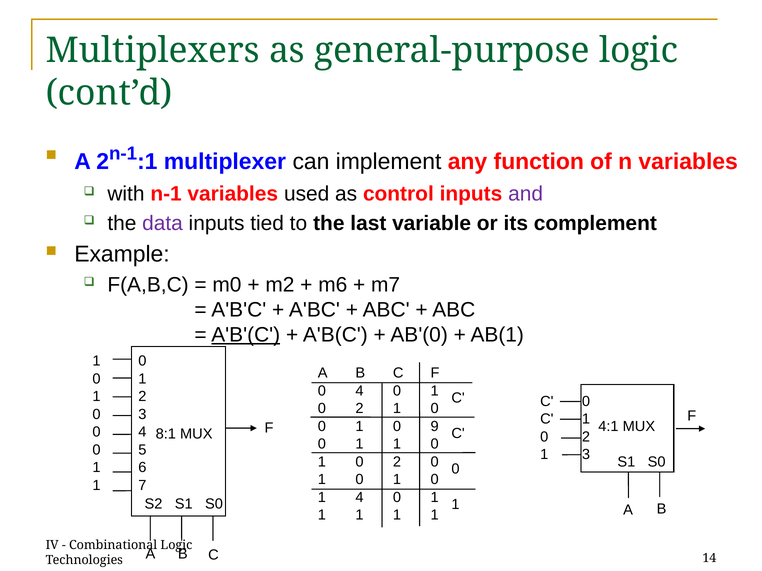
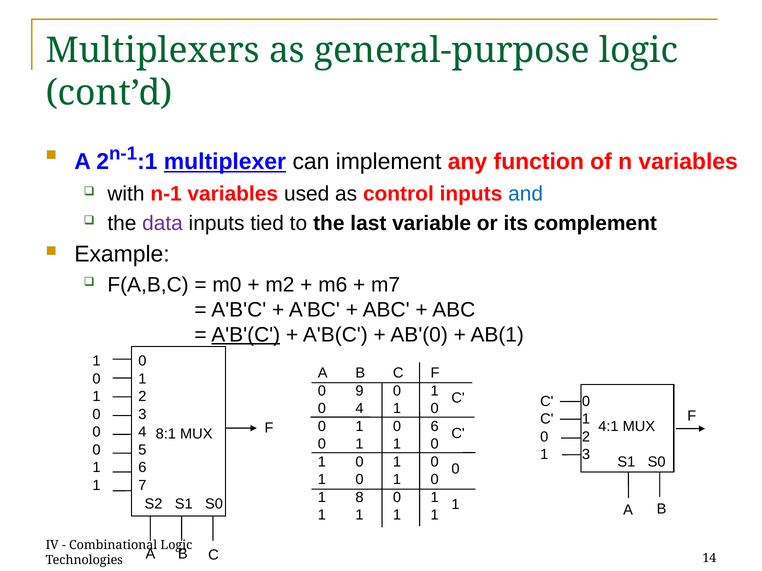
multiplexer underline: none -> present
and colour: purple -> blue
0 4: 4 -> 9
2 at (359, 408): 2 -> 4
0 9: 9 -> 6
2 at (397, 462): 2 -> 1
1 4: 4 -> 8
